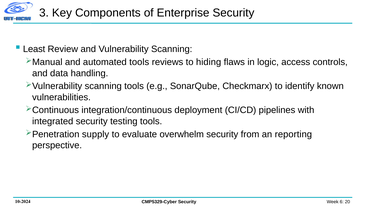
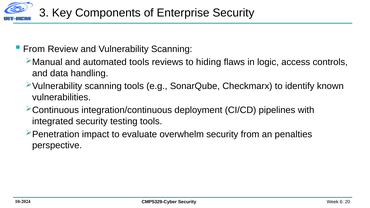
Least at (34, 49): Least -> From
supply: supply -> impact
reporting: reporting -> penalties
